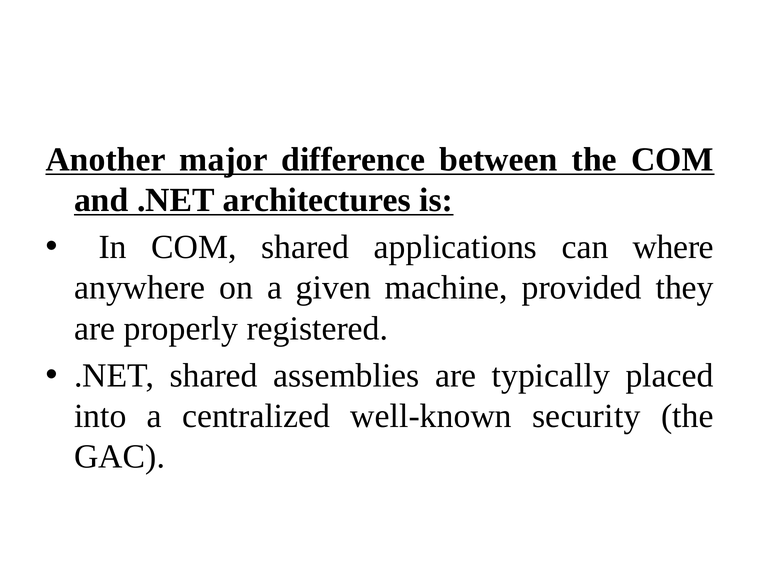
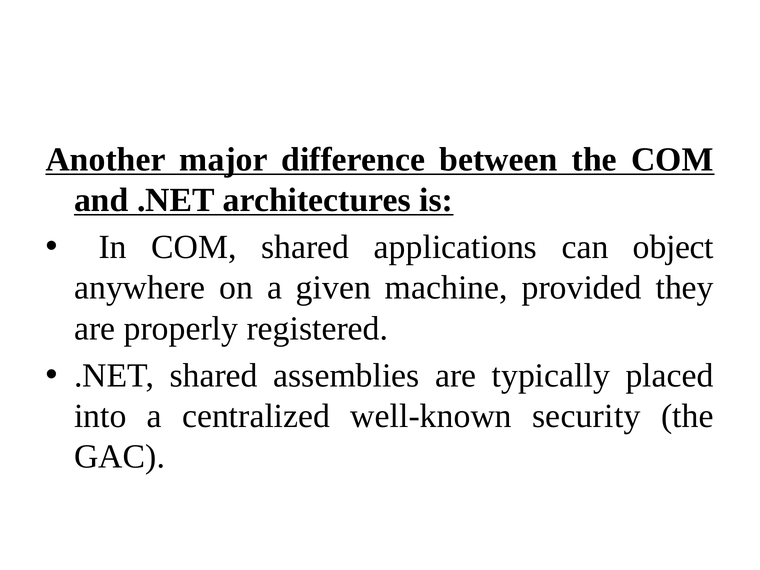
where: where -> object
